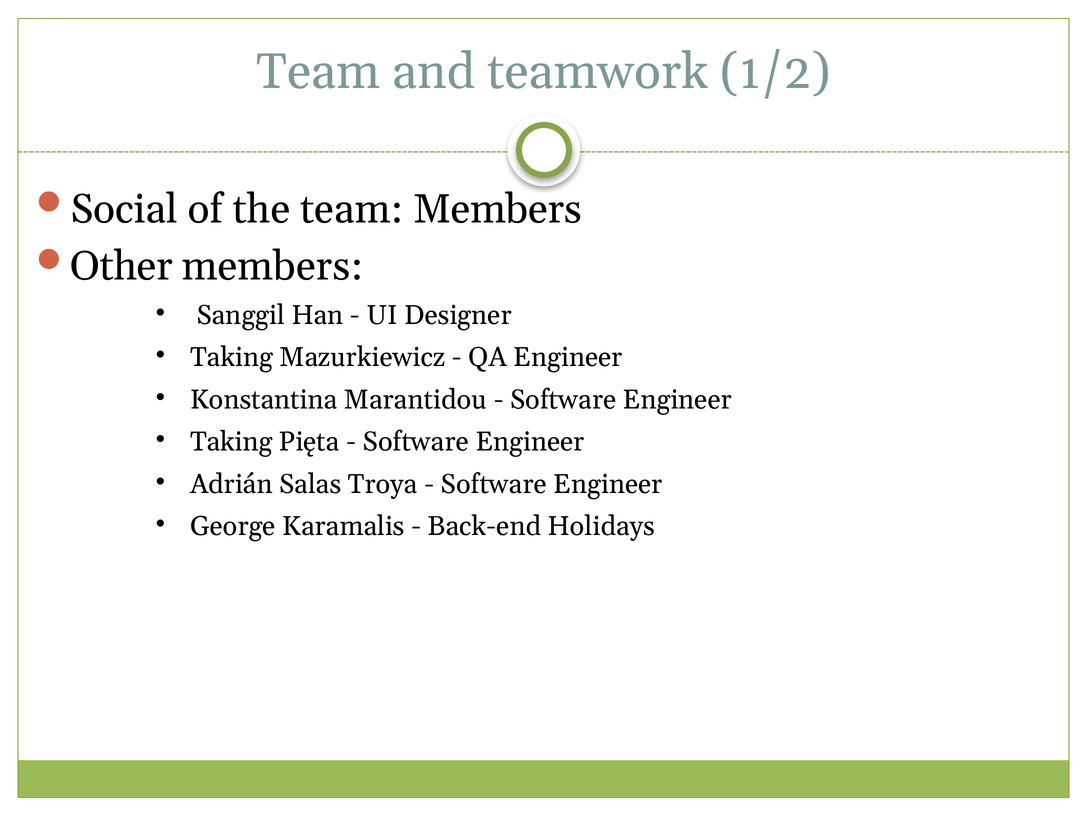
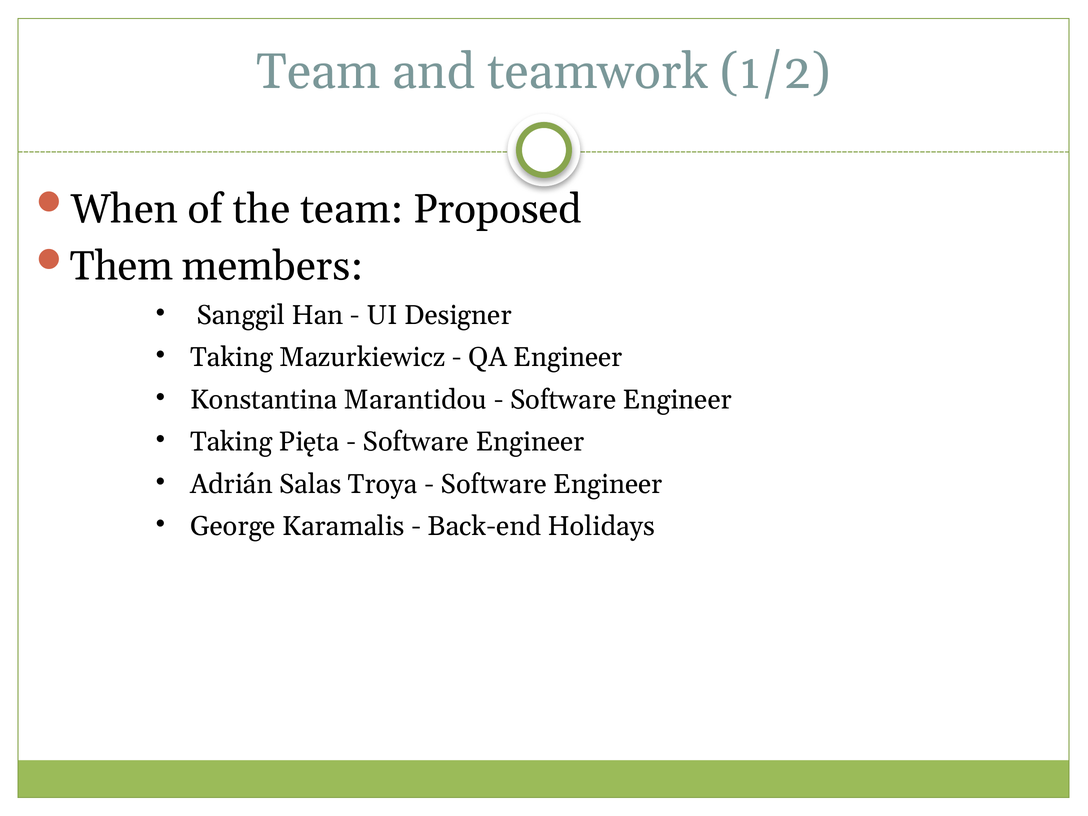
Social: Social -> When
team Members: Members -> Proposed
Other: Other -> Them
